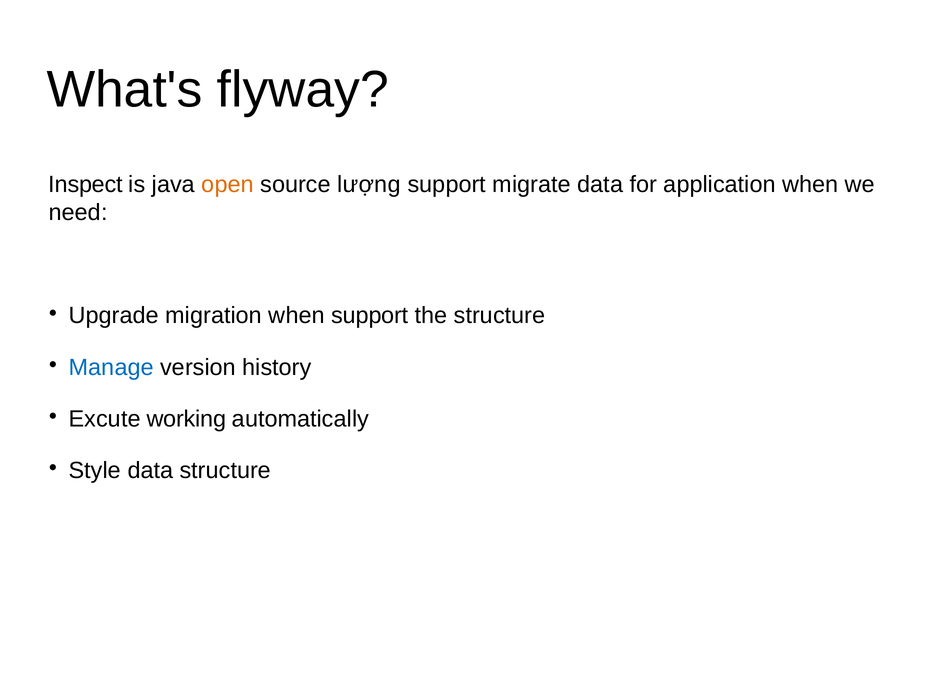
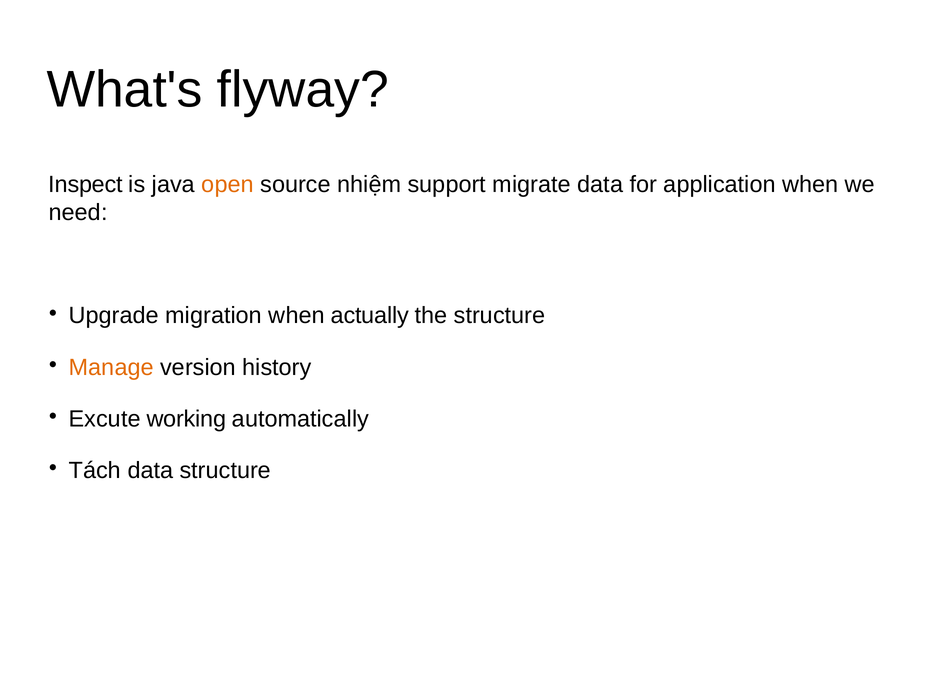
lượng: lượng -> nhiệm
when support: support -> actually
Manage colour: blue -> orange
Style: Style -> Tách
